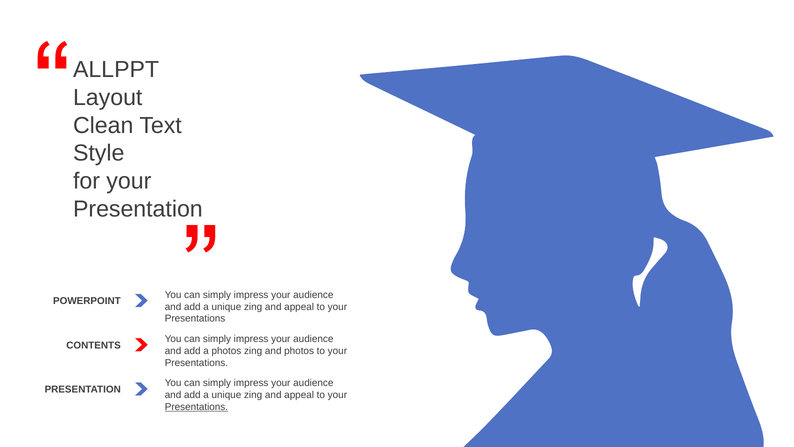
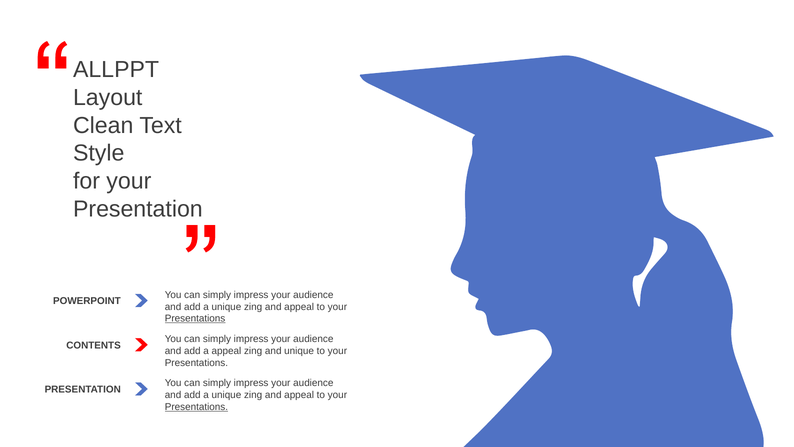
Presentations at (195, 318) underline: none -> present
a photos: photos -> appeal
and photos: photos -> unique
